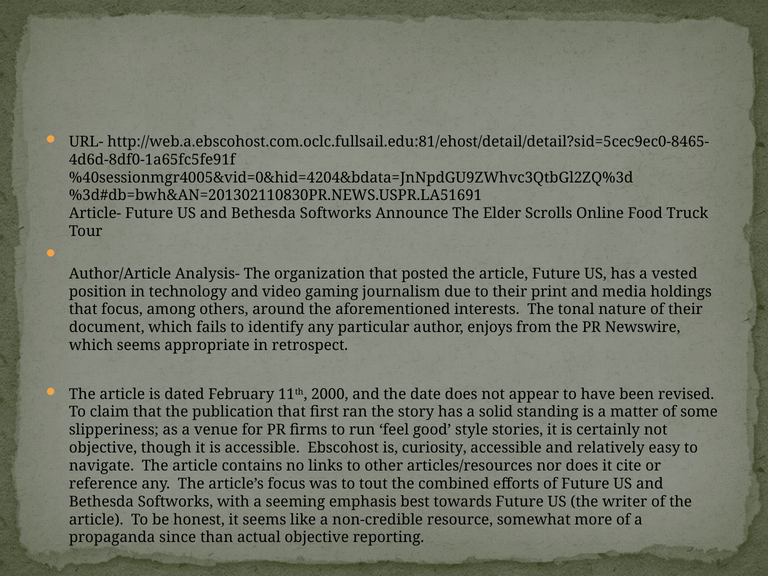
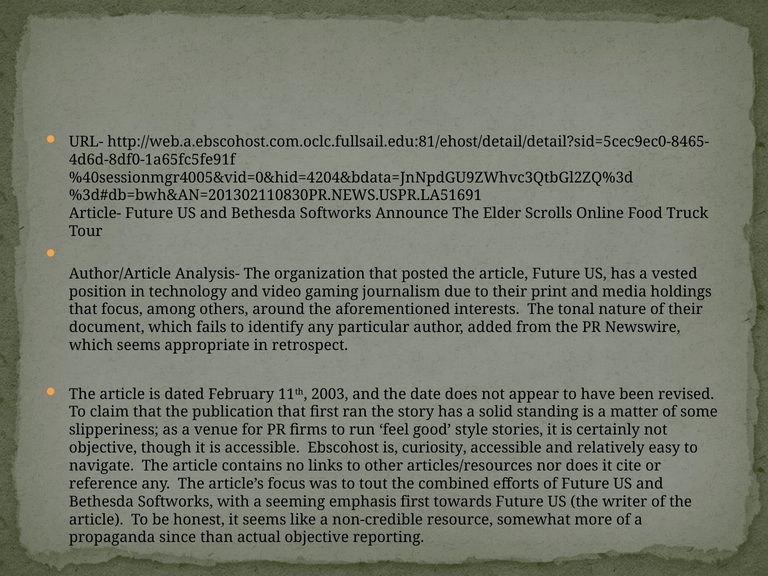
enjoys: enjoys -> added
2000: 2000 -> 2003
emphasis best: best -> first
